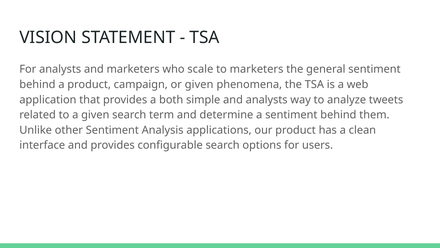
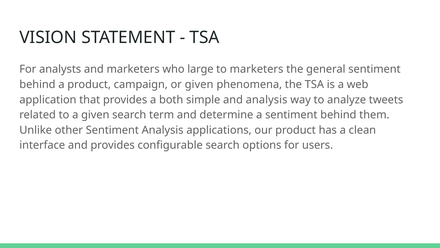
scale: scale -> large
and analysts: analysts -> analysis
